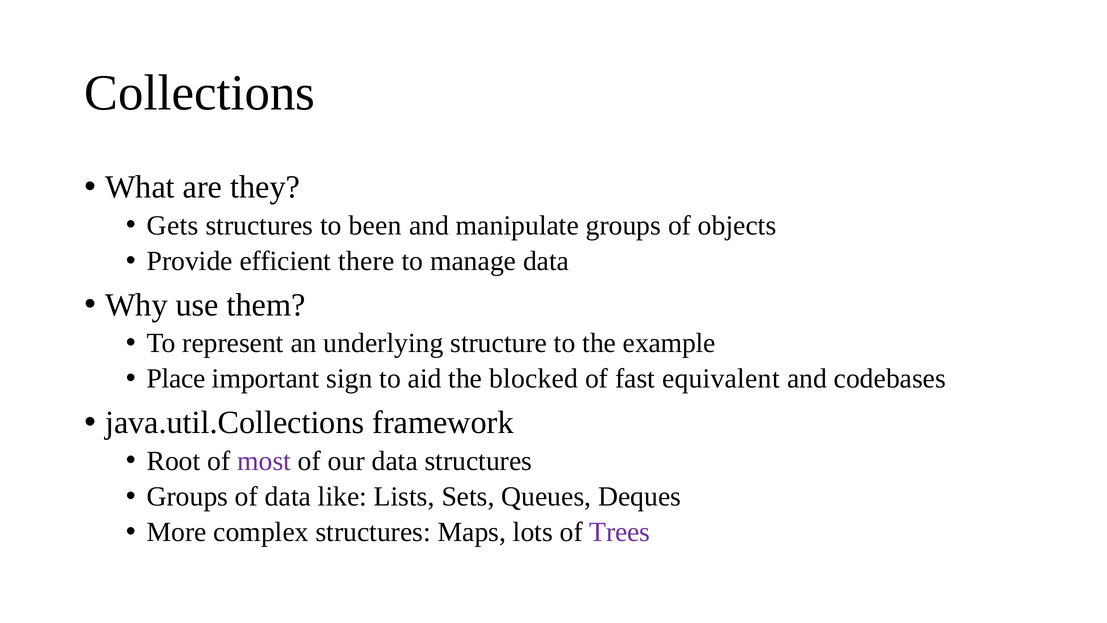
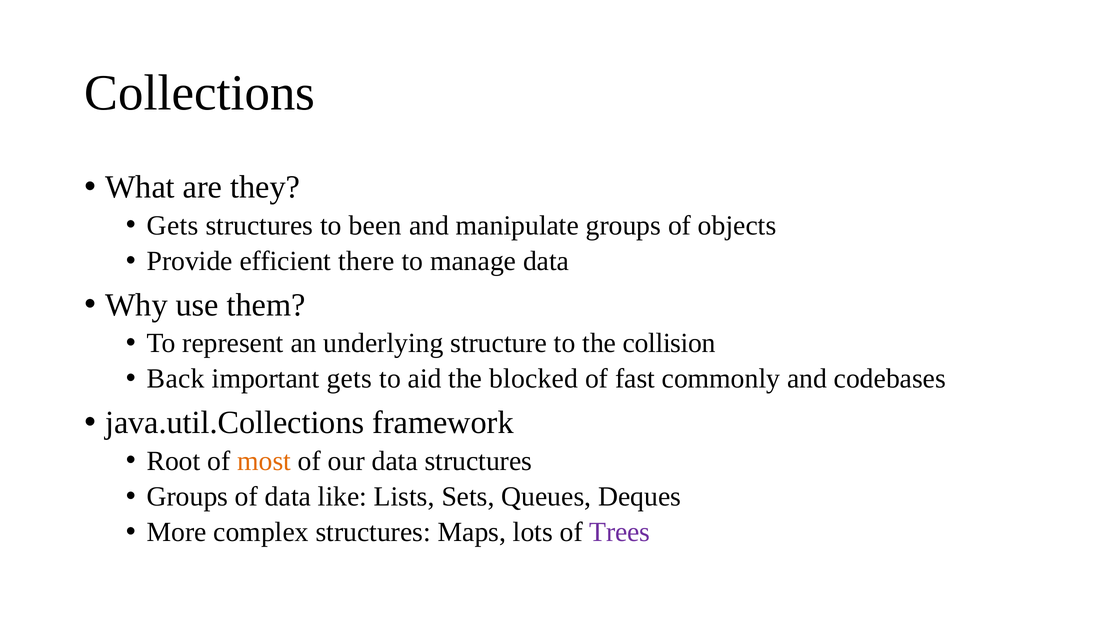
example: example -> collision
Place: Place -> Back
important sign: sign -> gets
equivalent: equivalent -> commonly
most colour: purple -> orange
